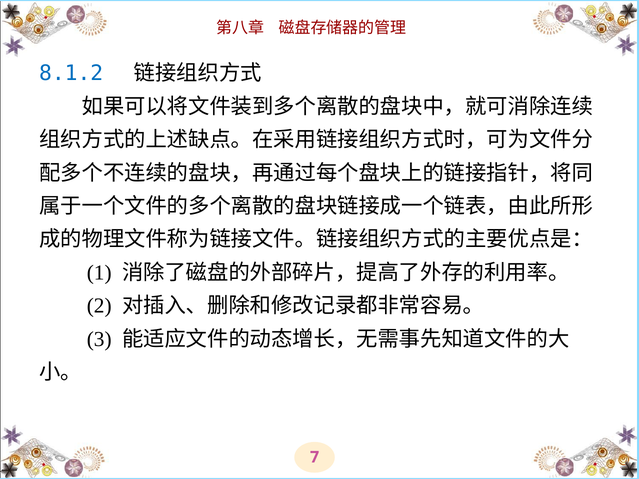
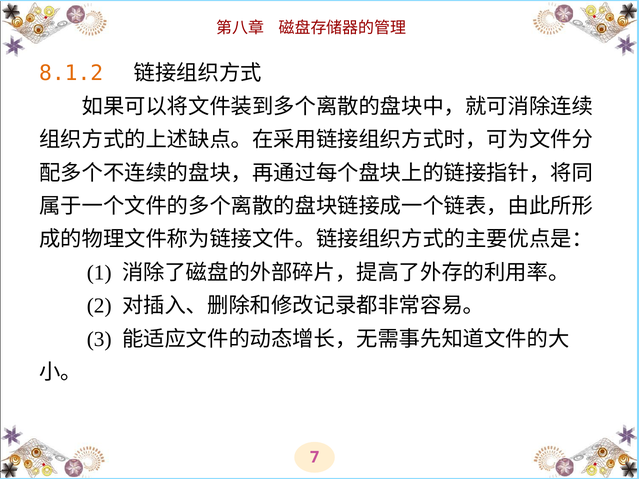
8.1.2 colour: blue -> orange
